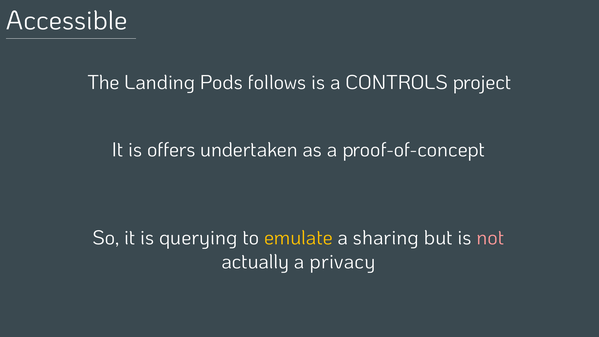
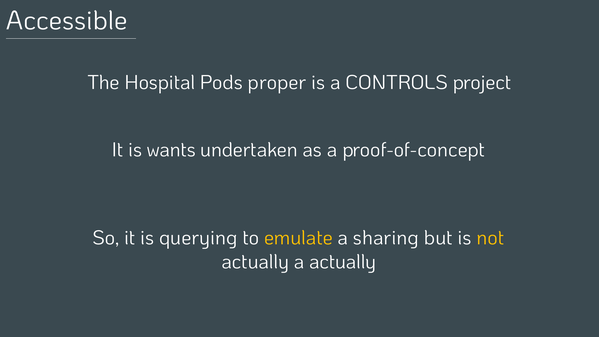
Landing: Landing -> Hospital
follows: follows -> proper
offers: offers -> wants
not colour: pink -> yellow
a privacy: privacy -> actually
